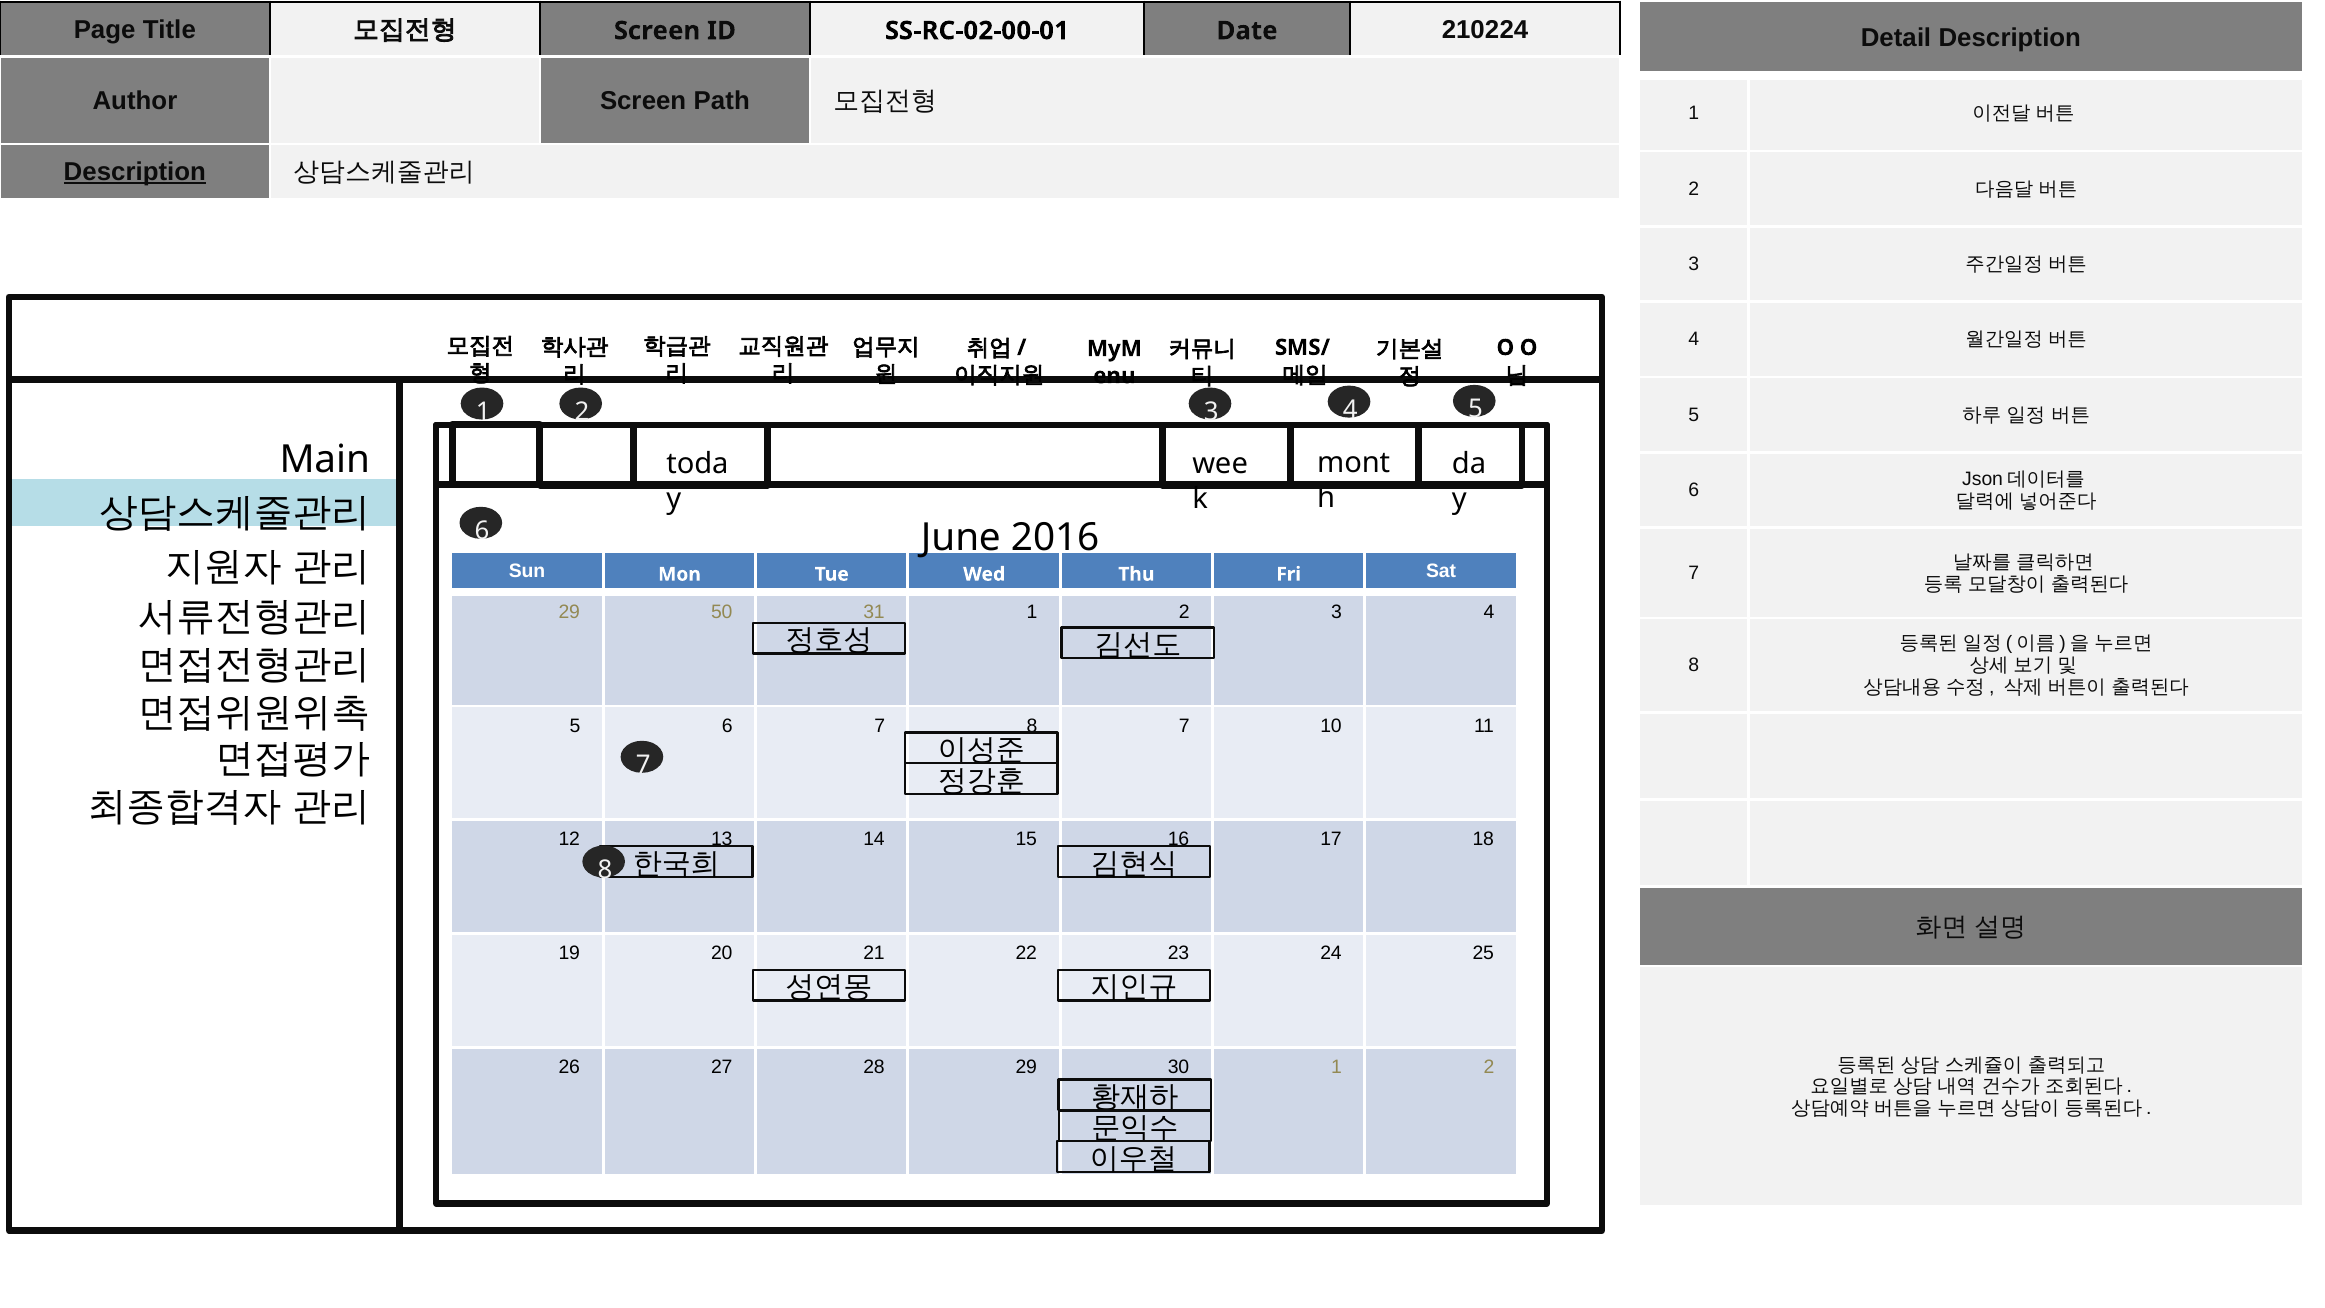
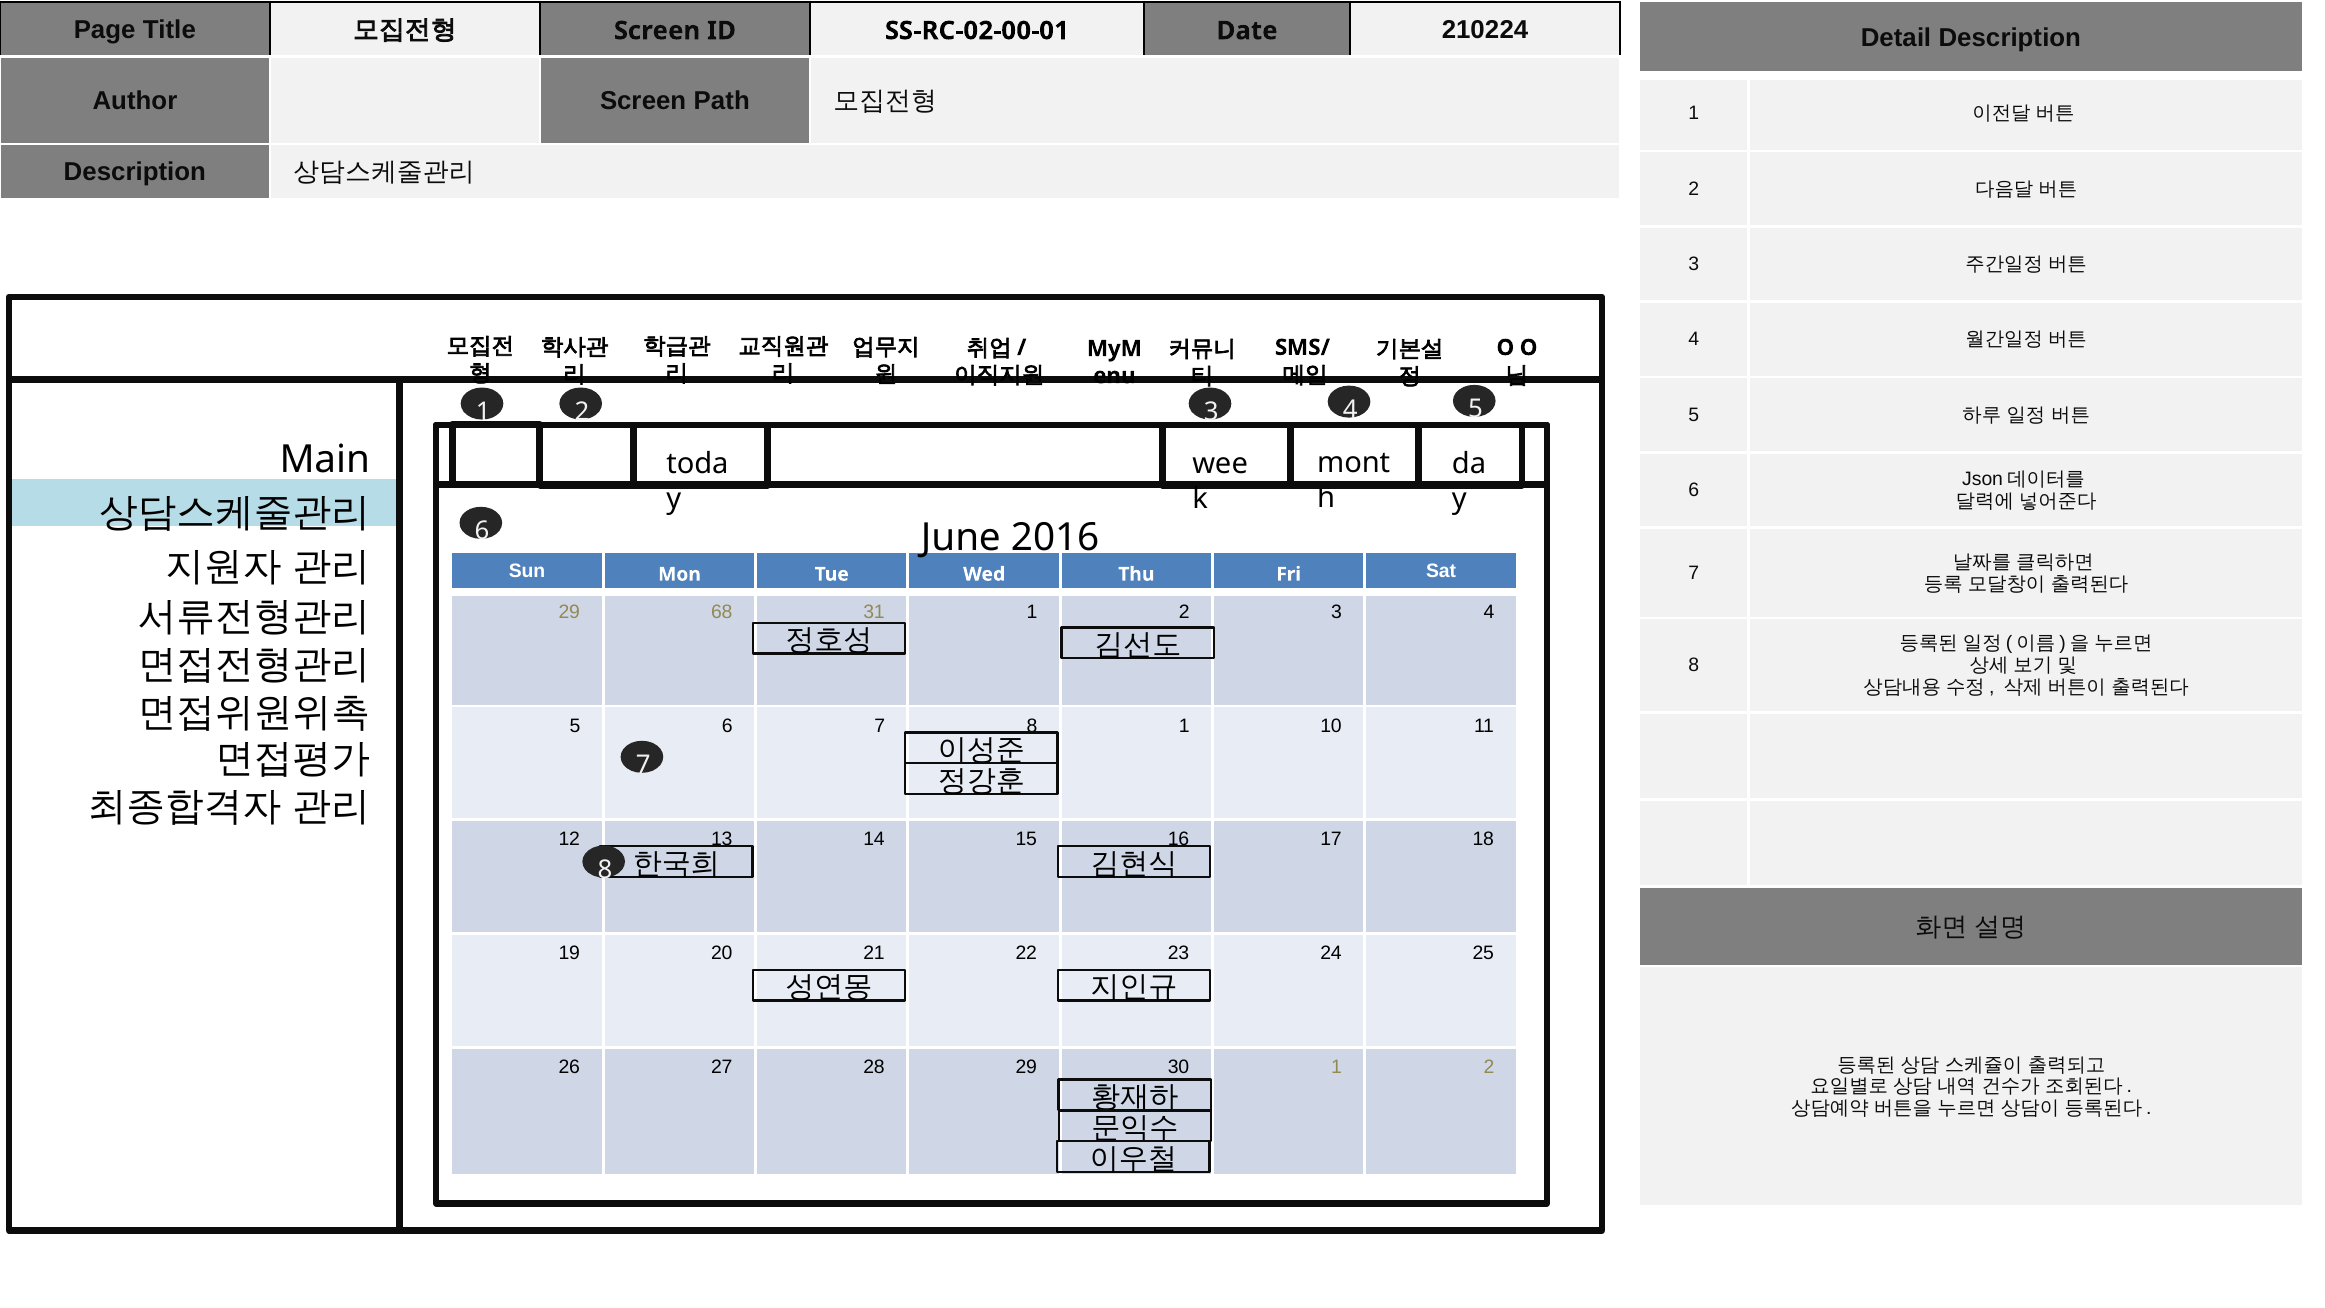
Description at (135, 172) underline: present -> none
50: 50 -> 68
8 7: 7 -> 1
